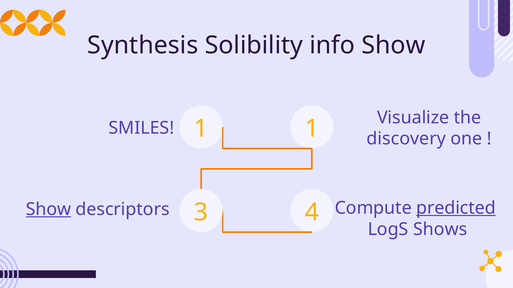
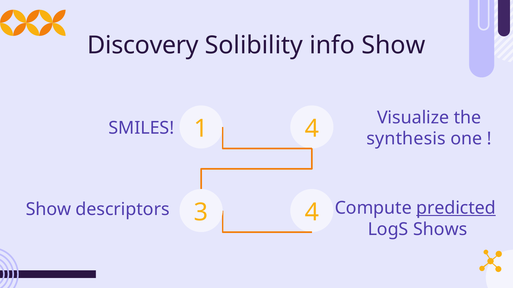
Synthesis: Synthesis -> Discovery
1 1: 1 -> 4
discovery: discovery -> synthesis
Show at (49, 210) underline: present -> none
